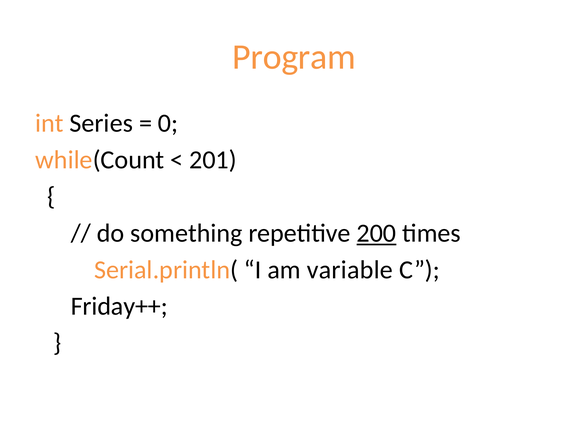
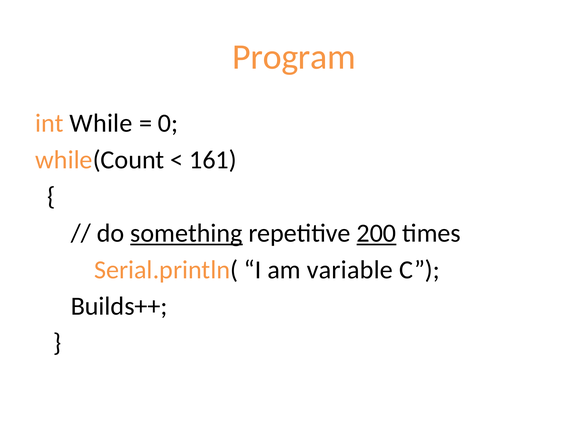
Series: Series -> While
201: 201 -> 161
something underline: none -> present
Friday++: Friday++ -> Builds++
